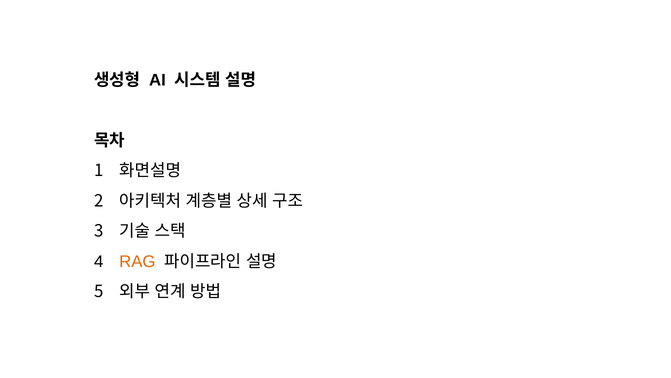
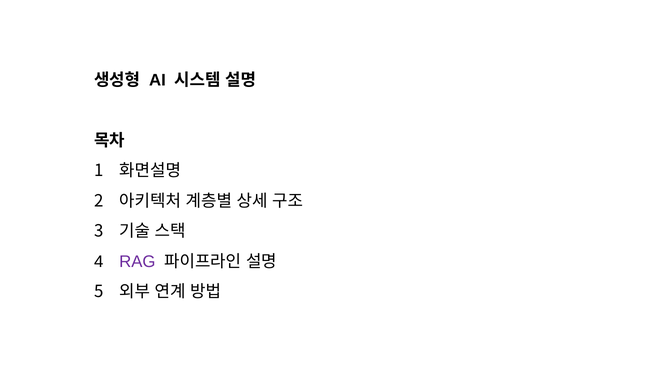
RAG colour: orange -> purple
